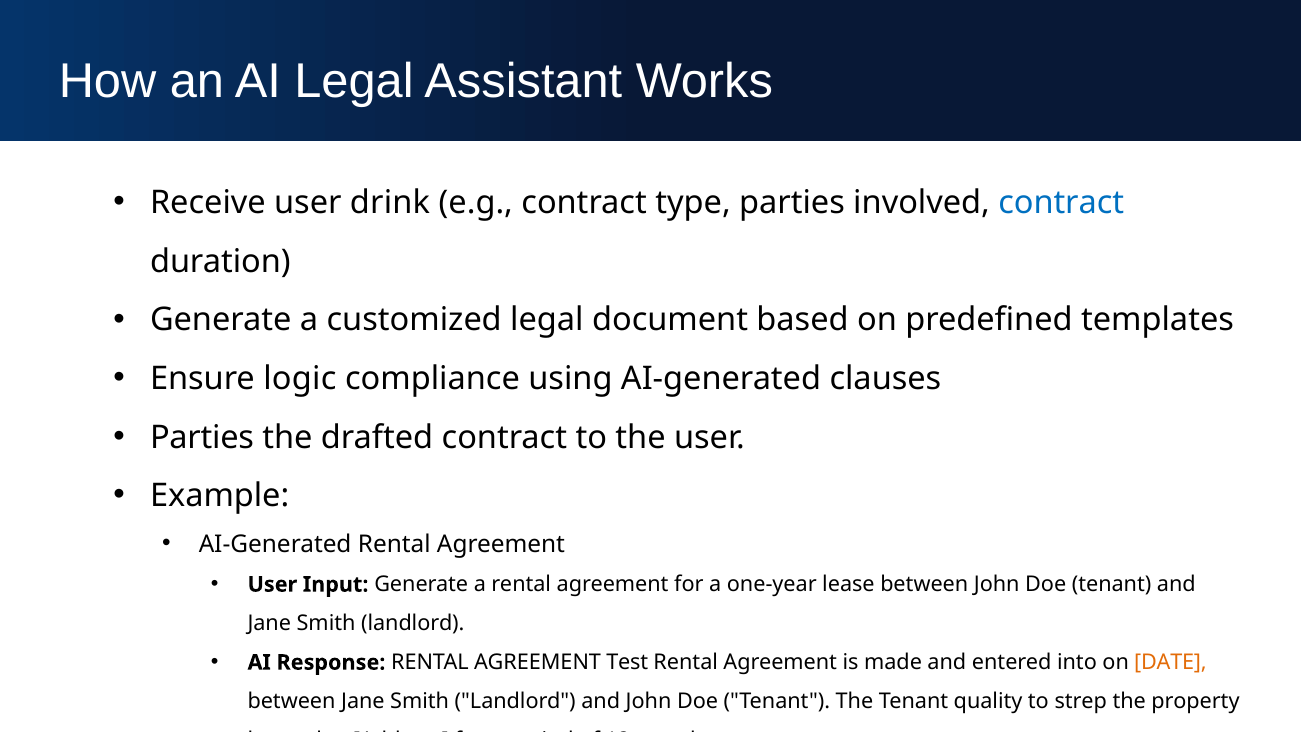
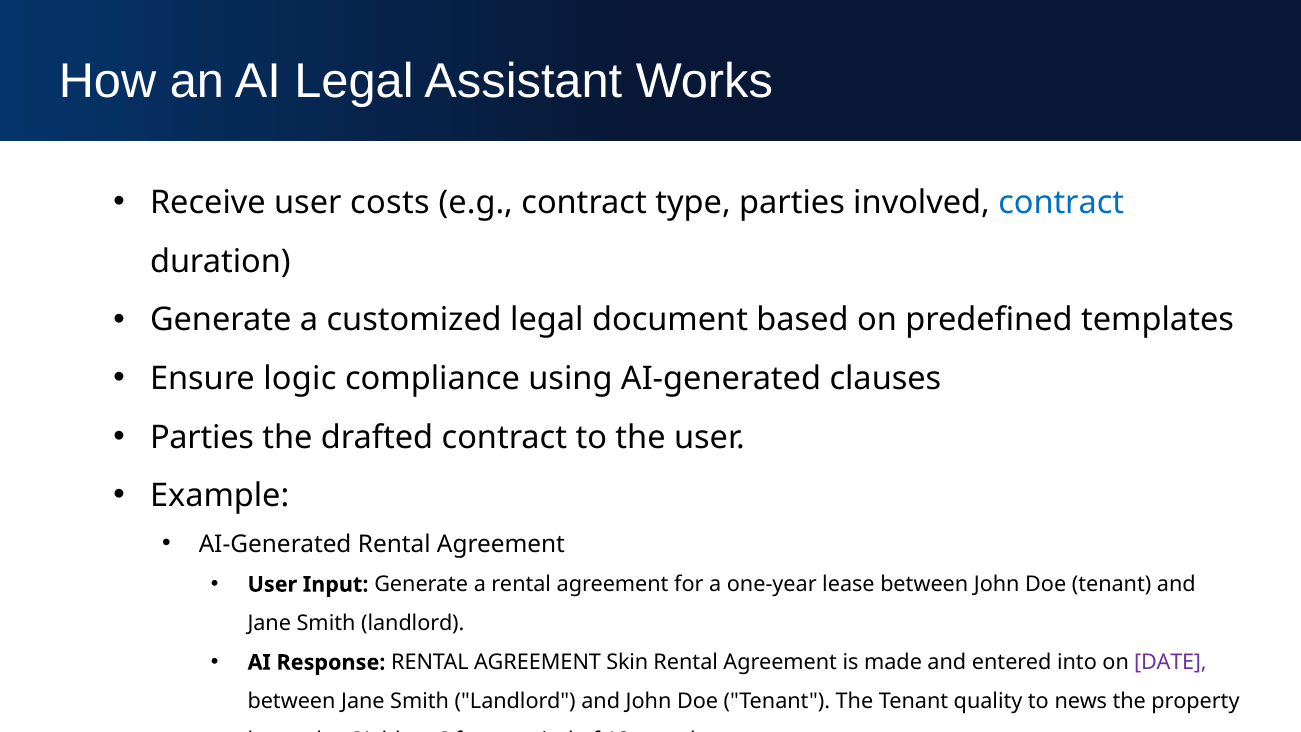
drink: drink -> costs
Test: Test -> Skin
DATE colour: orange -> purple
strep: strep -> news
